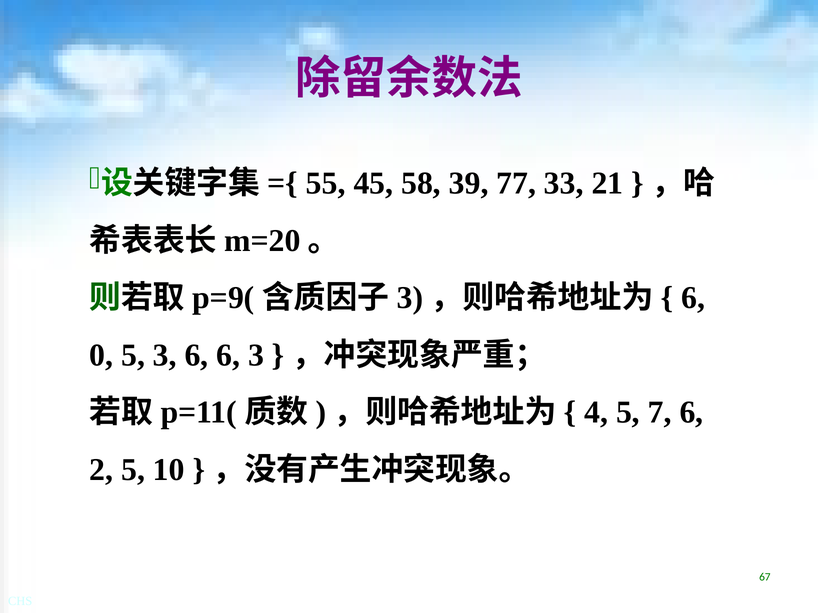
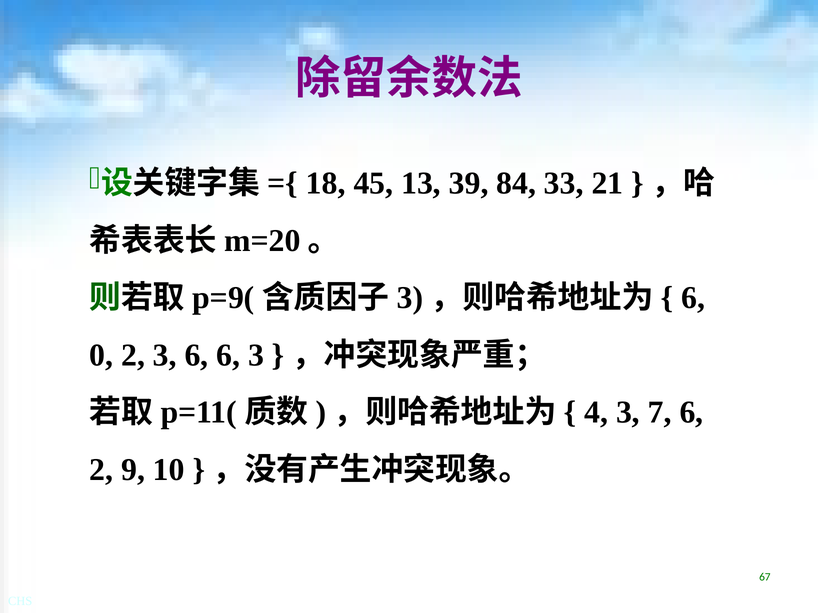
55: 55 -> 18
58: 58 -> 13
77: 77 -> 84
0 5: 5 -> 2
4 5: 5 -> 3
2 5: 5 -> 9
